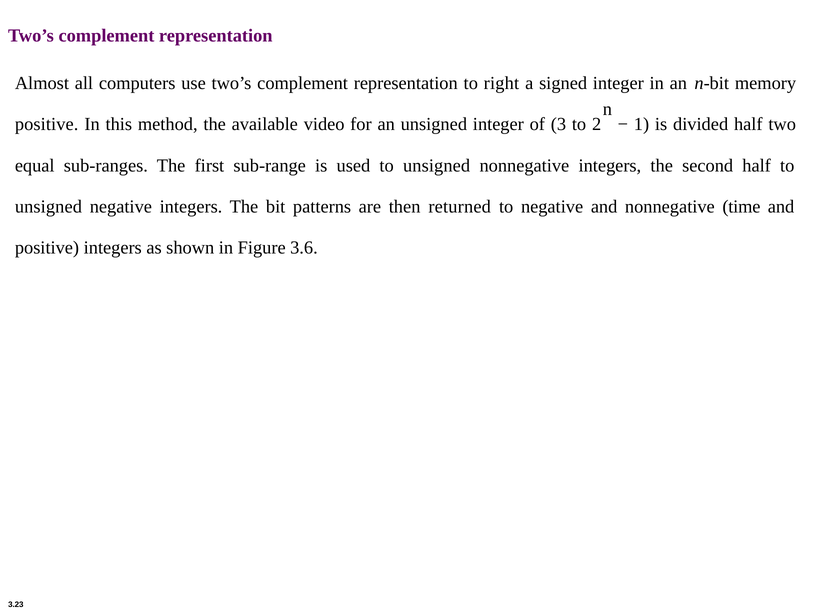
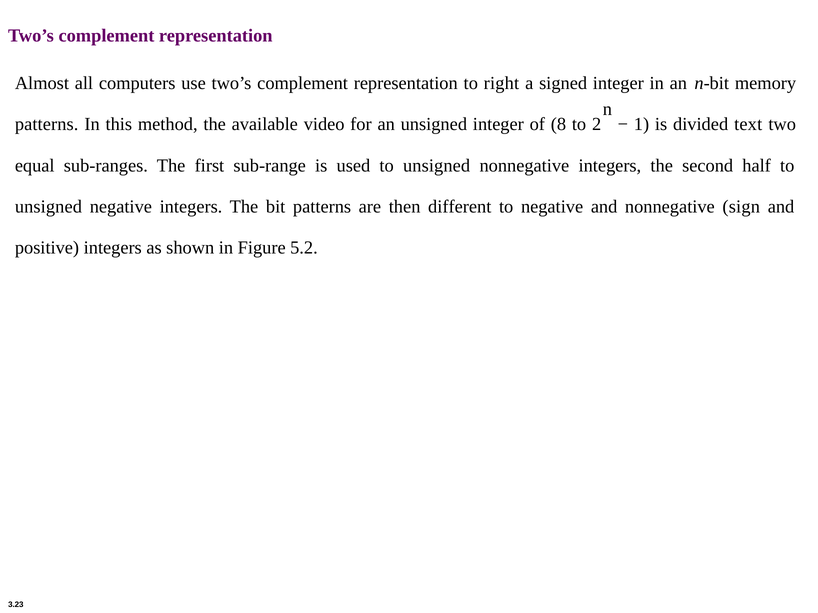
positive at (47, 124): positive -> patterns
3: 3 -> 8
divided half: half -> text
returned: returned -> different
time: time -> sign
3.6: 3.6 -> 5.2
